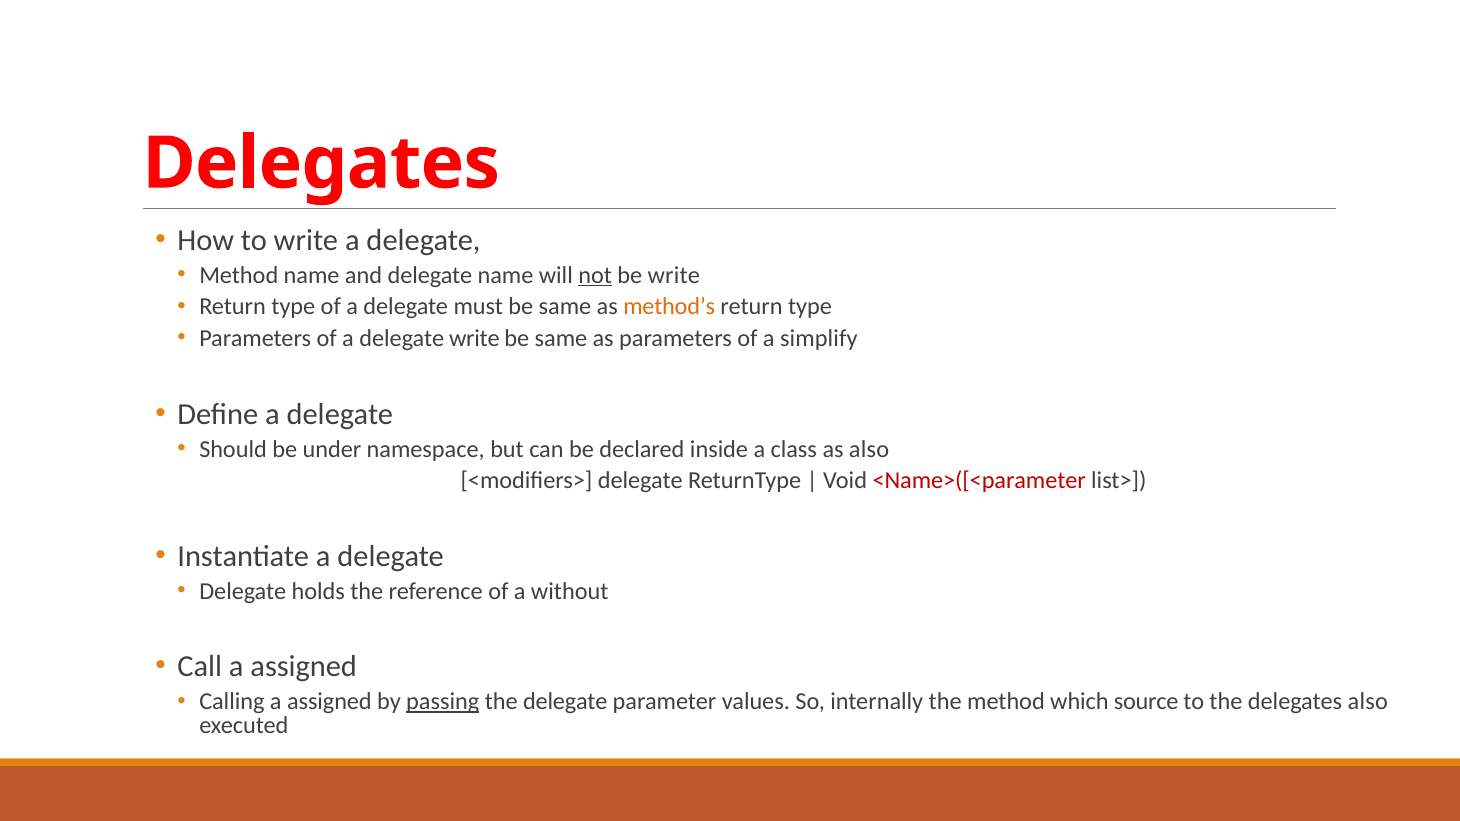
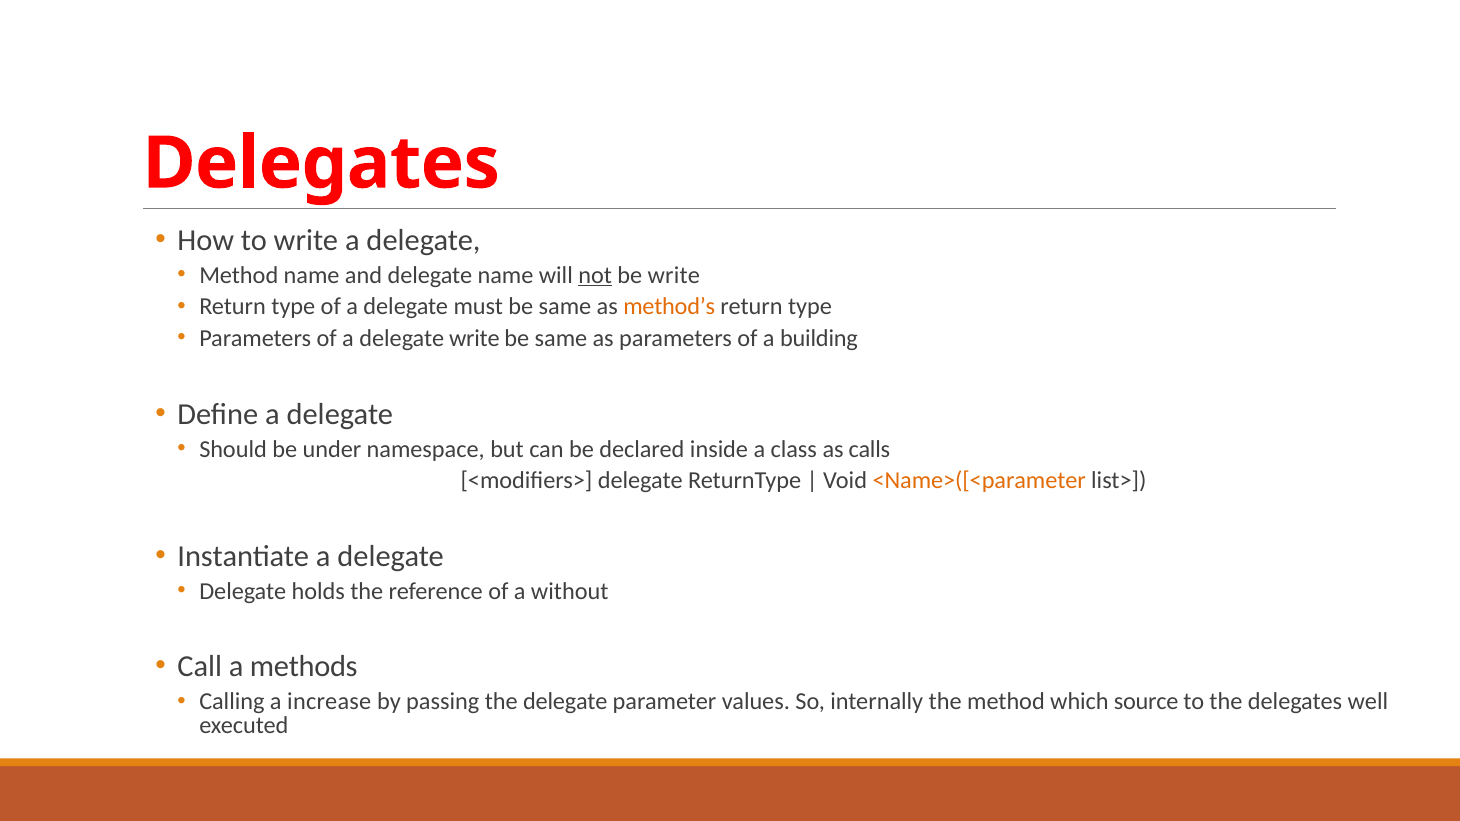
simplify: simplify -> building
as also: also -> calls
<Name>([<parameter colour: red -> orange
Call a assigned: assigned -> methods
Calling a assigned: assigned -> increase
passing underline: present -> none
delegates also: also -> well
